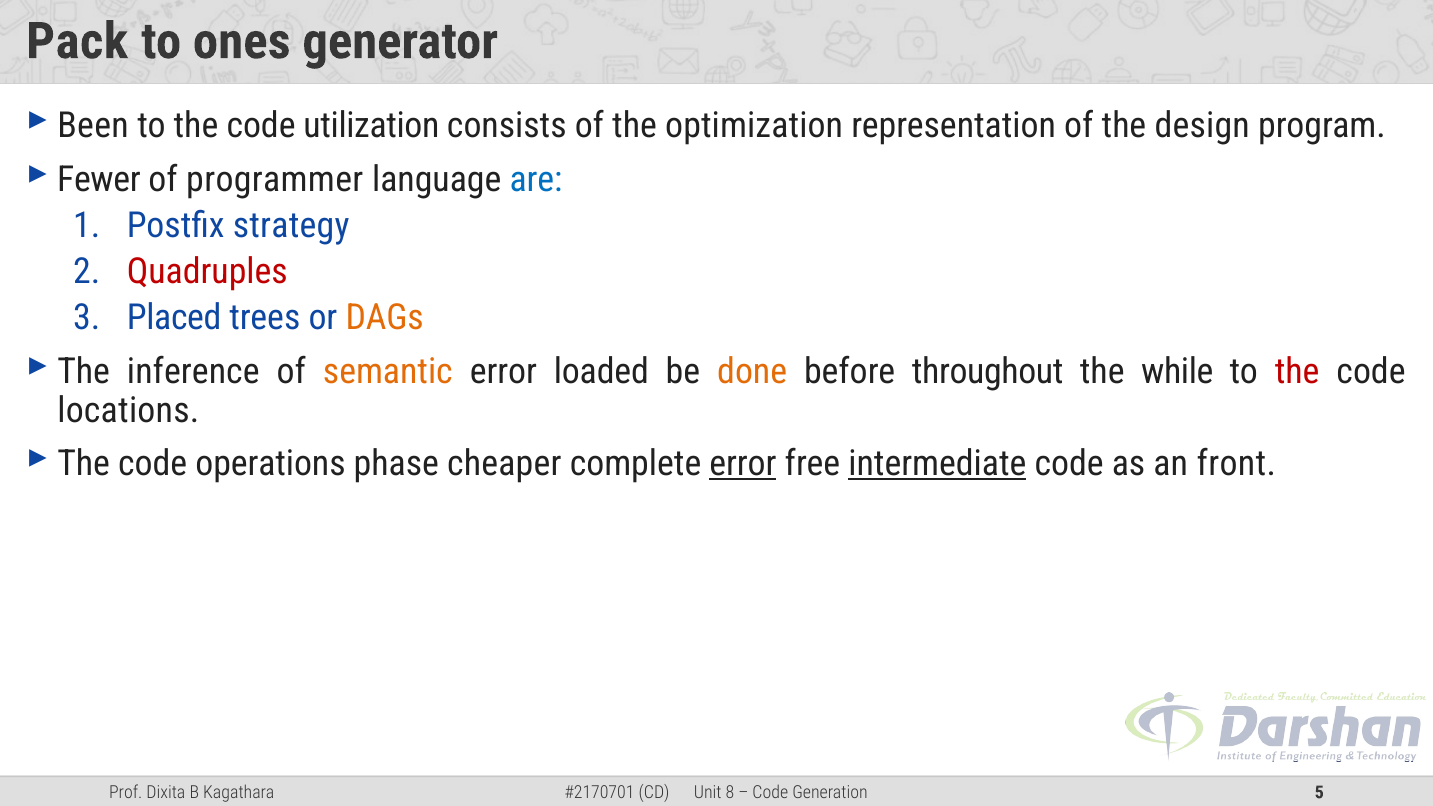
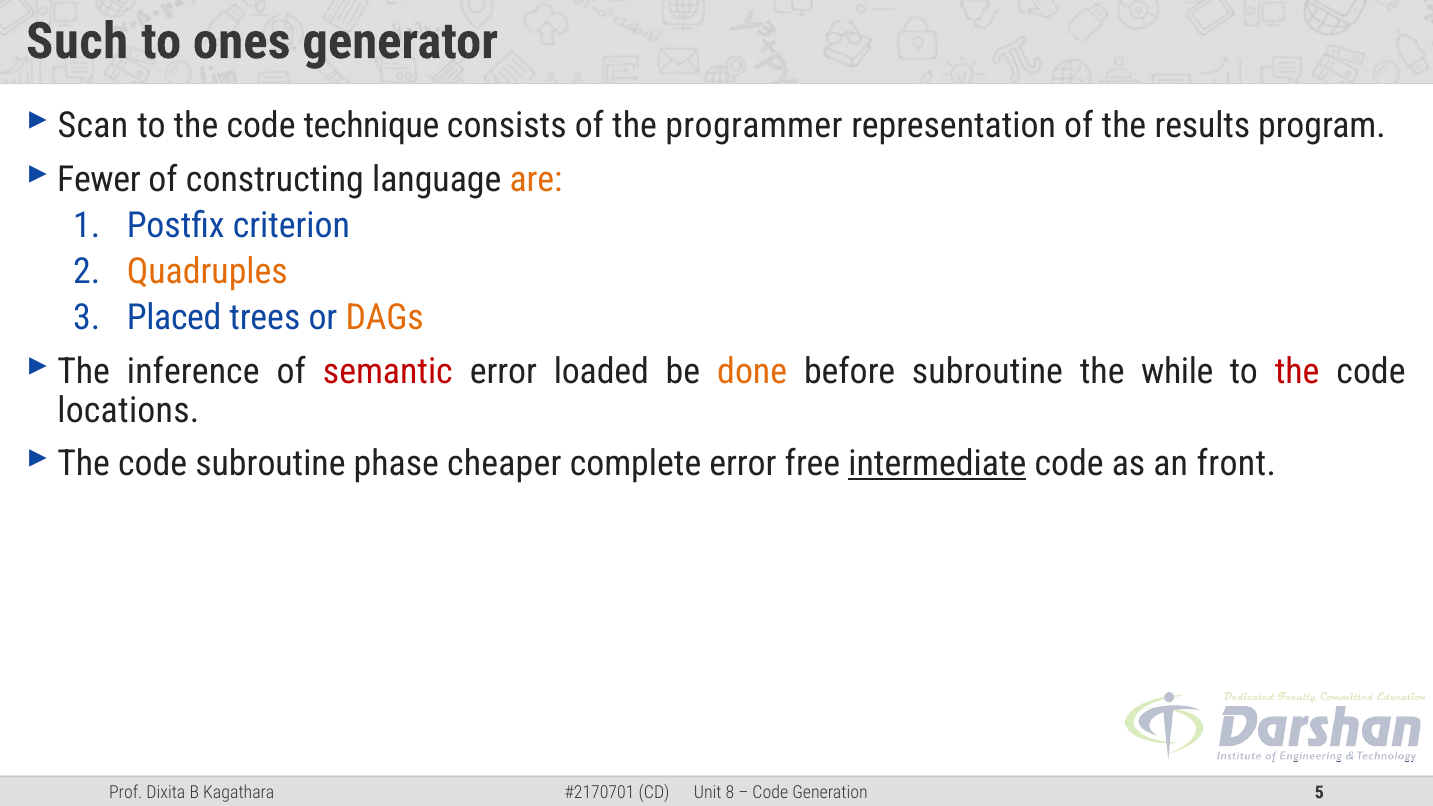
Pack: Pack -> Such
Been: Been -> Scan
utilization: utilization -> technique
optimization: optimization -> programmer
design: design -> results
programmer: programmer -> constructing
are colour: blue -> orange
strategy: strategy -> criterion
Quadruples colour: red -> orange
semantic colour: orange -> red
before throughout: throughout -> subroutine
code operations: operations -> subroutine
error at (743, 464) underline: present -> none
